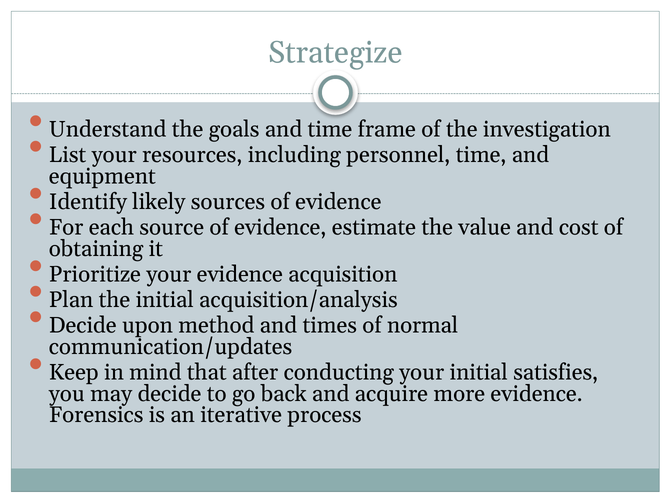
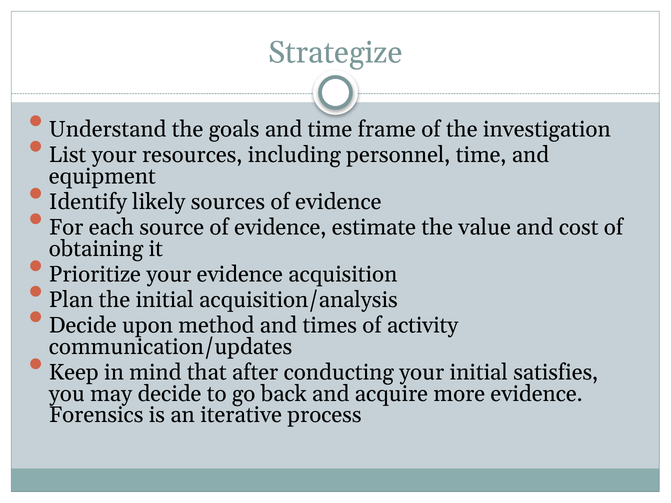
normal: normal -> activity
